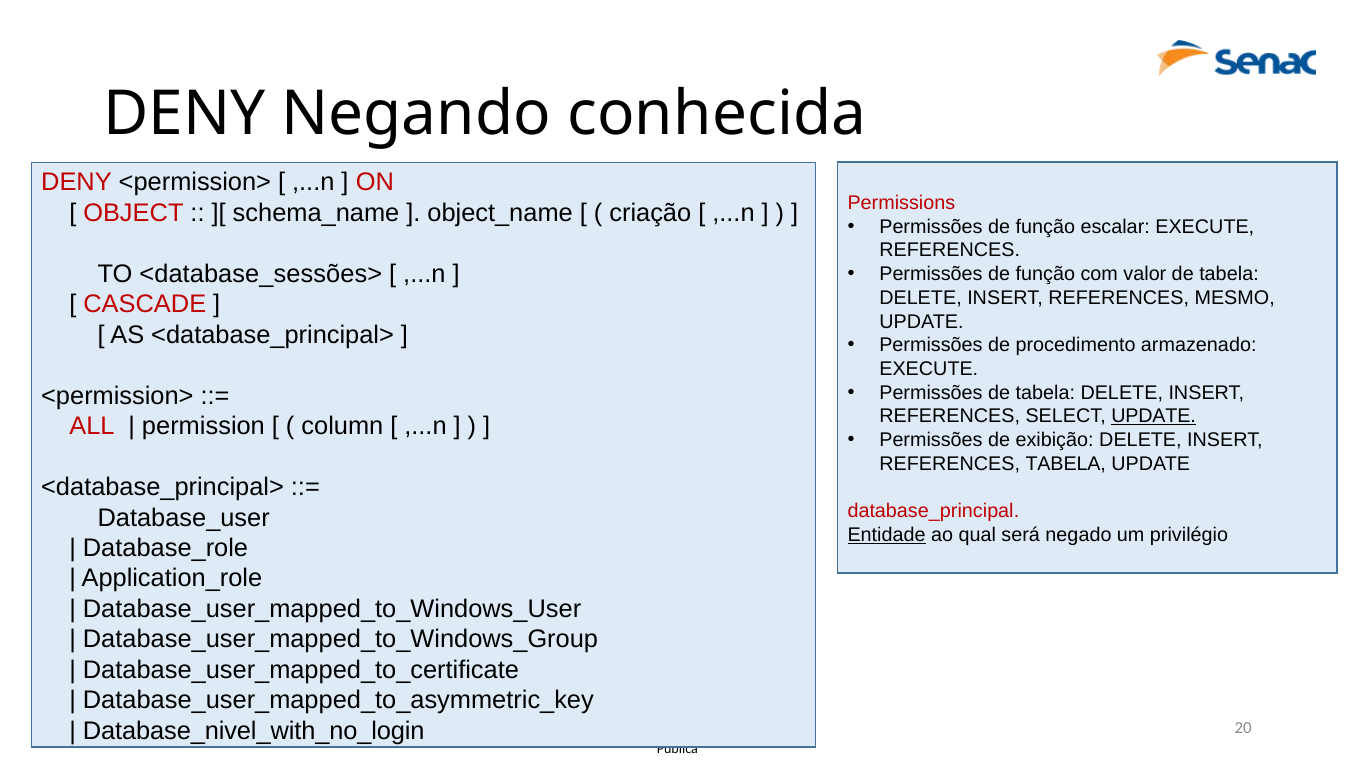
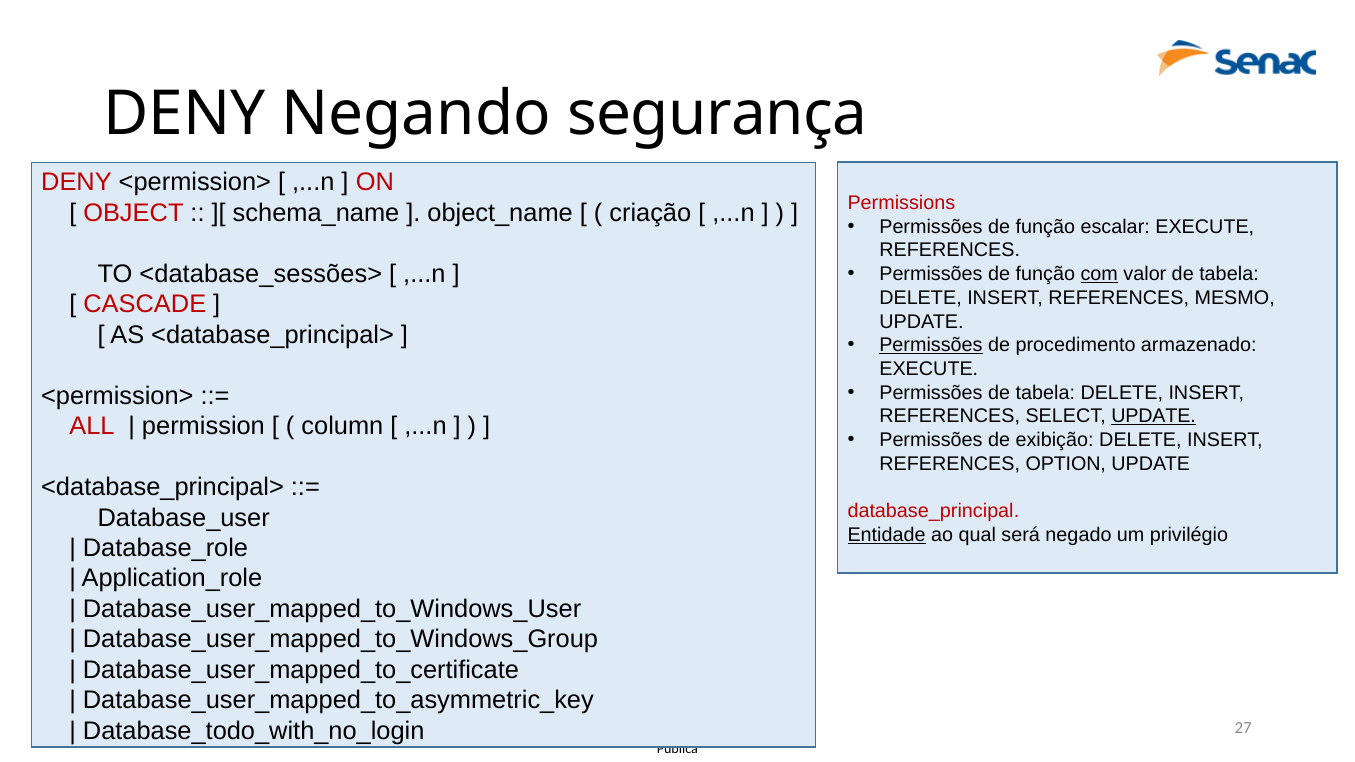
conhecida: conhecida -> segurança
com underline: none -> present
Permissões at (931, 345) underline: none -> present
REFERENCES TABELA: TABELA -> OPTION
Database_nivel_with_no_login: Database_nivel_with_no_login -> Database_todo_with_no_login
20: 20 -> 27
